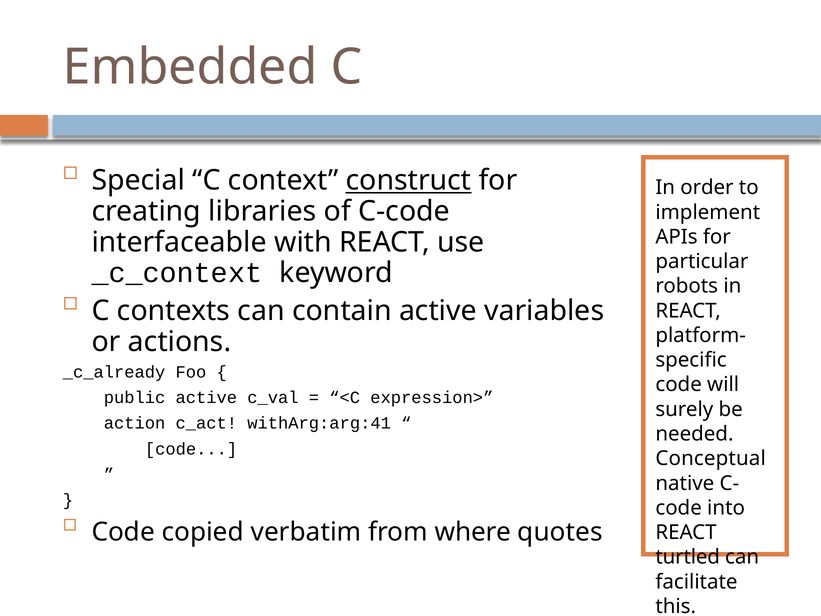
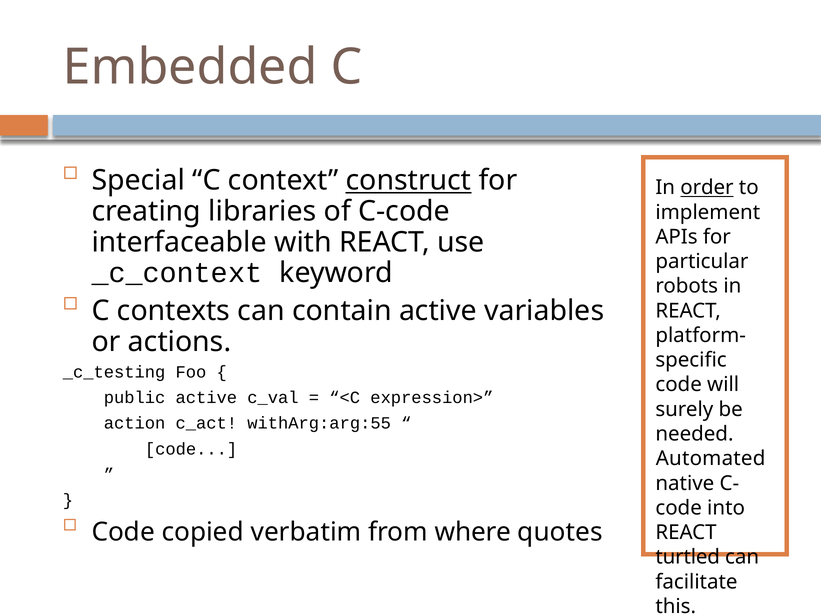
order underline: none -> present
_c_already: _c_already -> _c_testing
withArg:arg:41: withArg:arg:41 -> withArg:arg:55
Conceptual: Conceptual -> Automated
